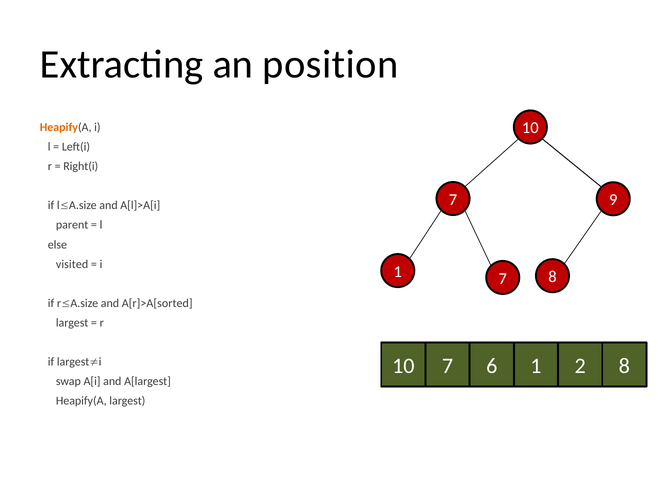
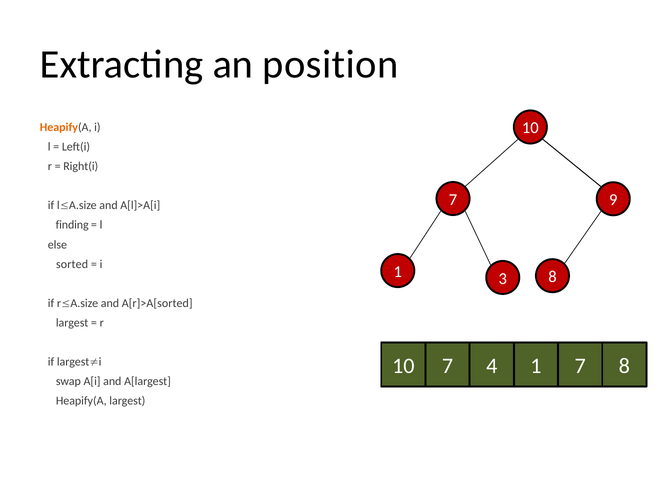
parent: parent -> finding
visited: visited -> sorted
1 7: 7 -> 3
6: 6 -> 4
1 2: 2 -> 7
